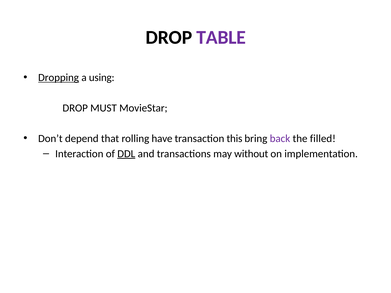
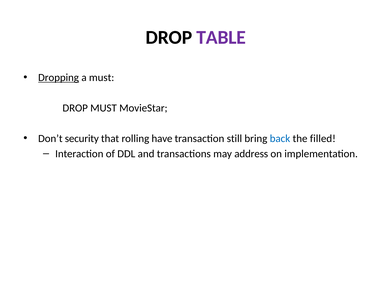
a using: using -> must
depend: depend -> security
this: this -> still
back colour: purple -> blue
DDL underline: present -> none
without: without -> address
